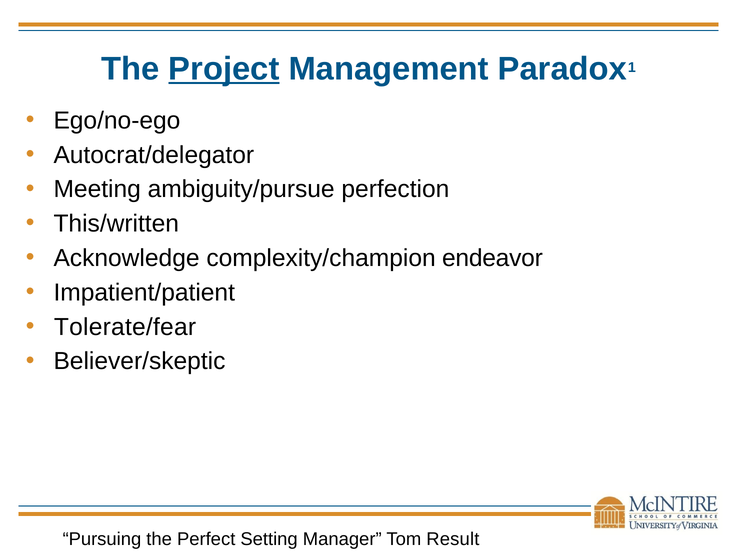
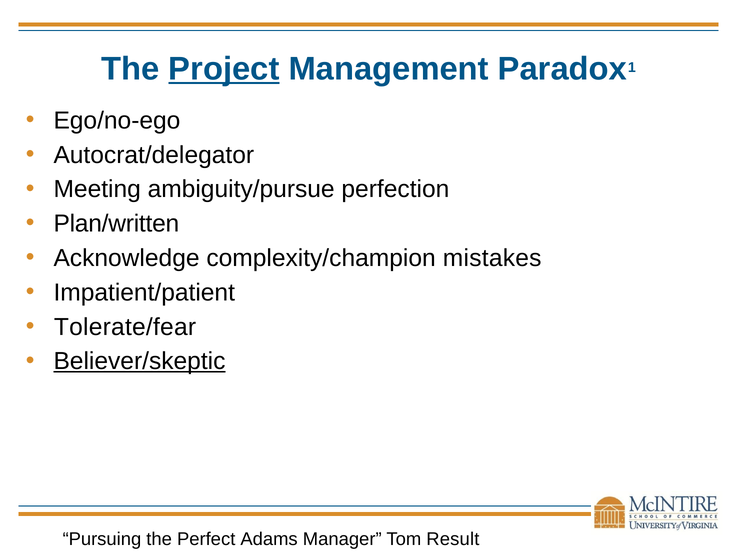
This/written: This/written -> Plan/written
endeavor: endeavor -> mistakes
Believer/skeptic underline: none -> present
Setting: Setting -> Adams
